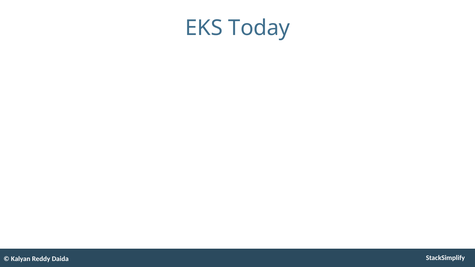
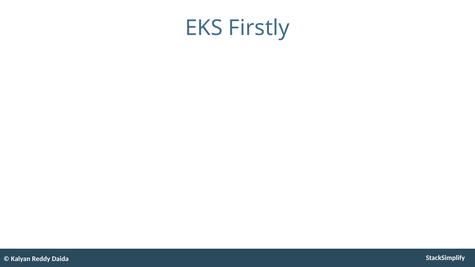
Today: Today -> Firstly
